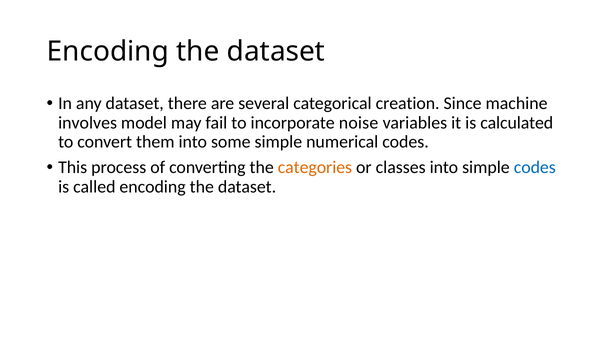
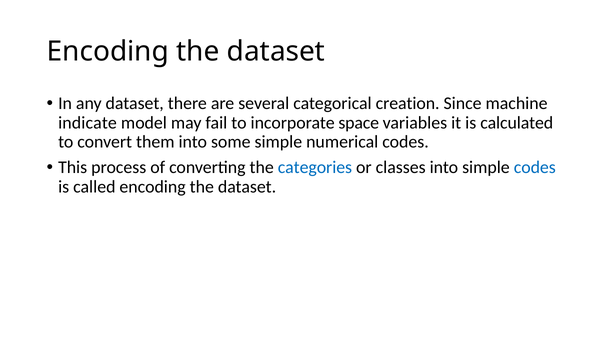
involves: involves -> indicate
noise: noise -> space
categories colour: orange -> blue
